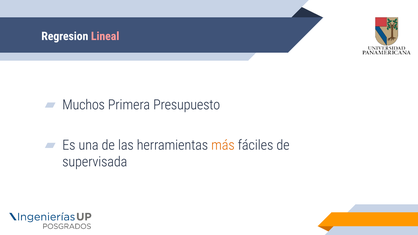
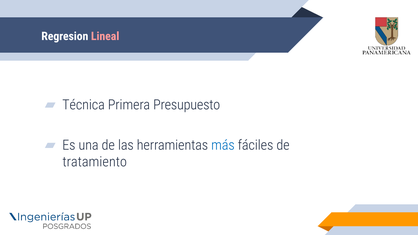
Muchos: Muchos -> Técnica
más colour: orange -> blue
supervisada: supervisada -> tratamiento
